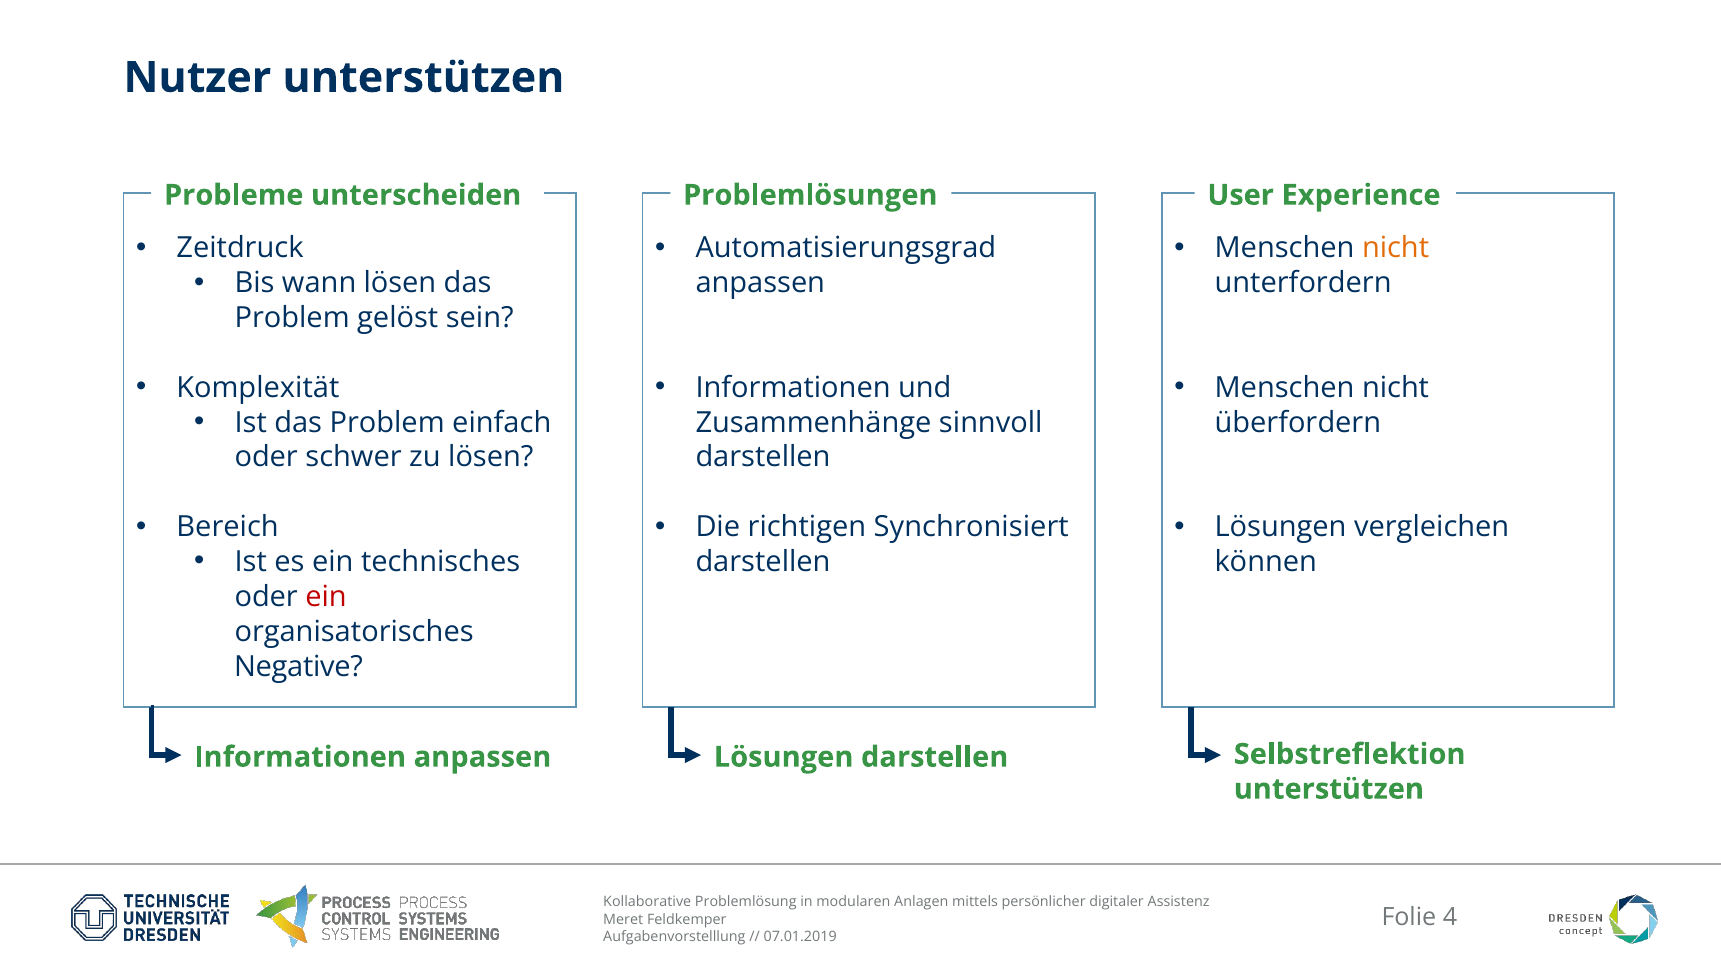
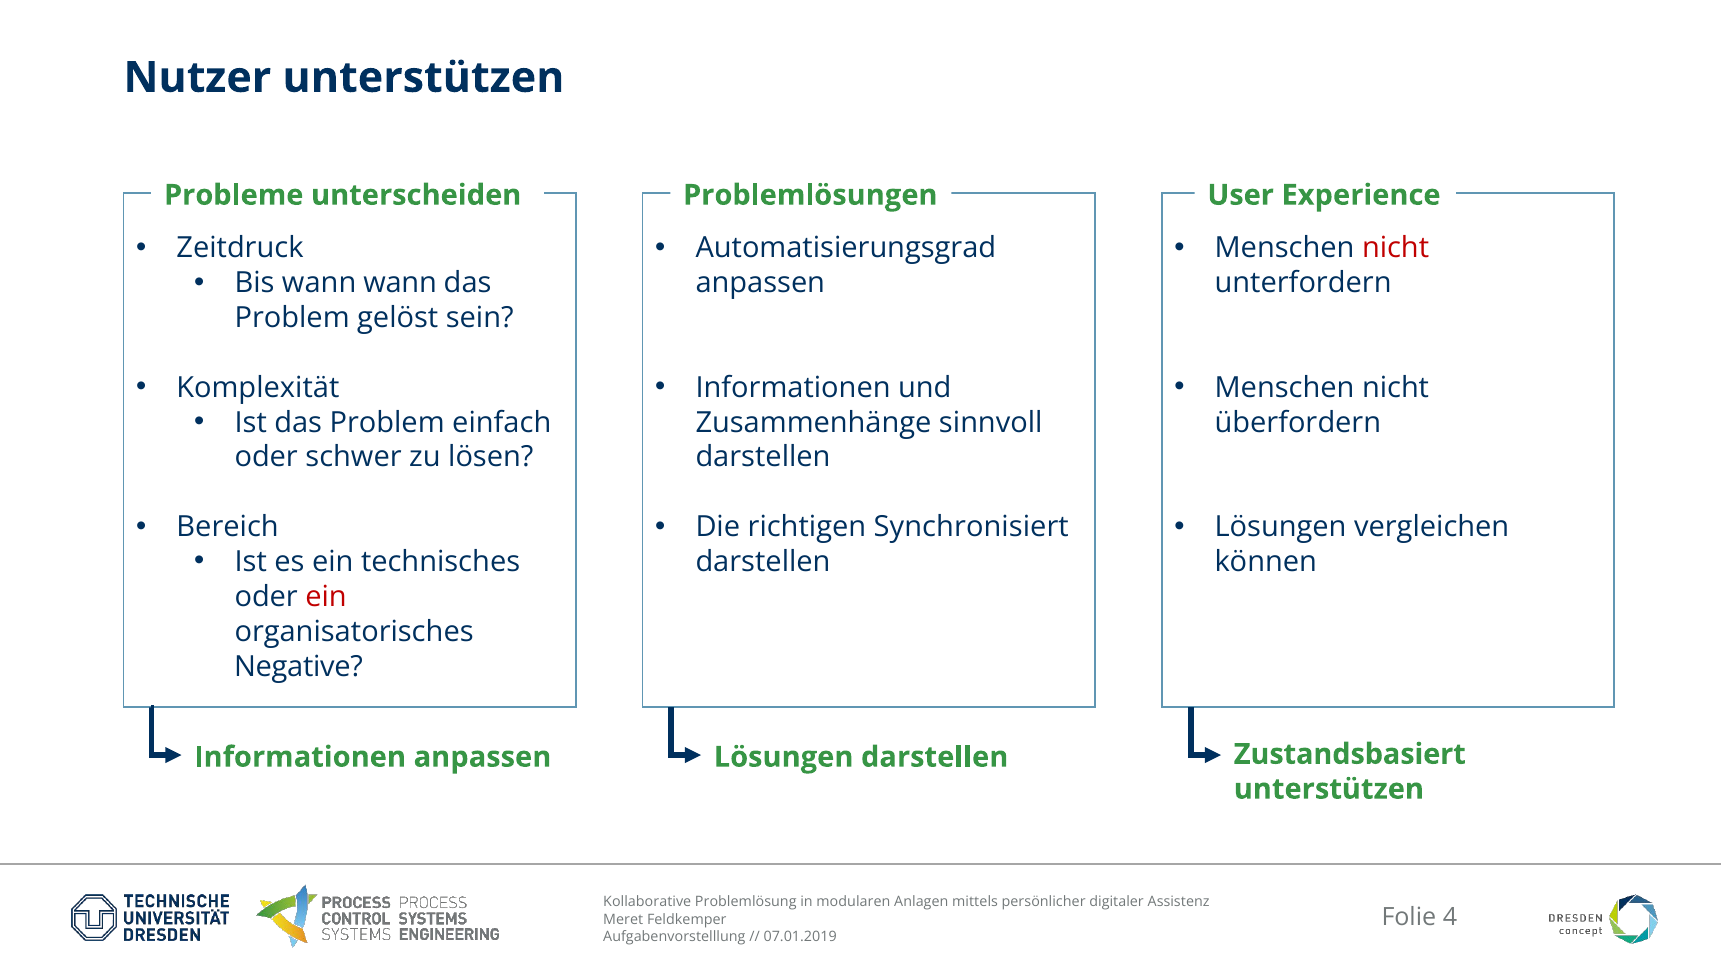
nicht at (1396, 248) colour: orange -> red
wann lösen: lösen -> wann
Selbstreflektion: Selbstreflektion -> Zustandsbasiert
